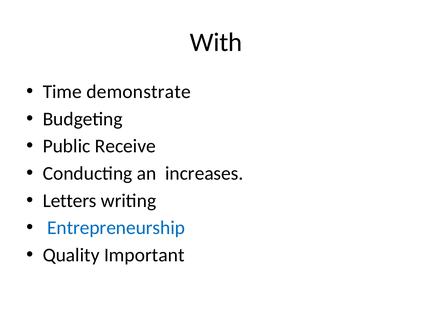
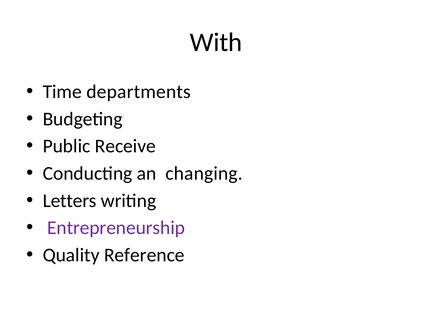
demonstrate: demonstrate -> departments
increases: increases -> changing
Entrepreneurship colour: blue -> purple
Important: Important -> Reference
